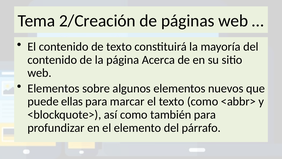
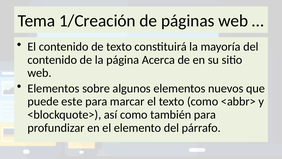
2/Creación: 2/Creación -> 1/Creación
ellas: ellas -> este
